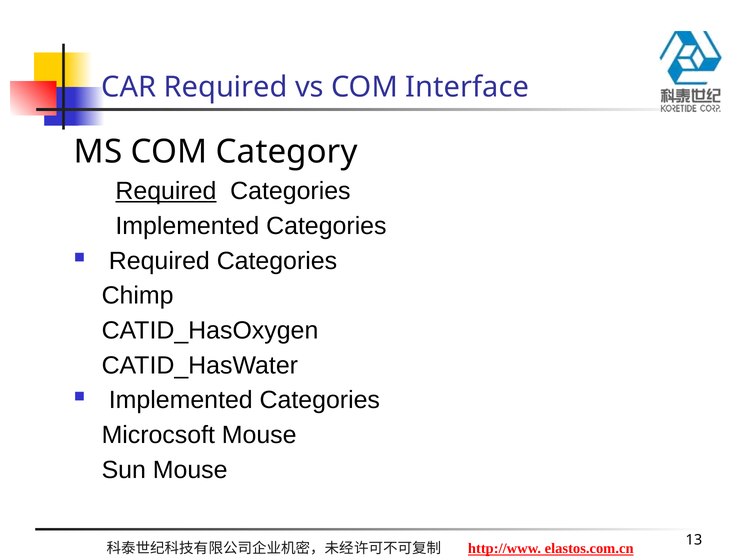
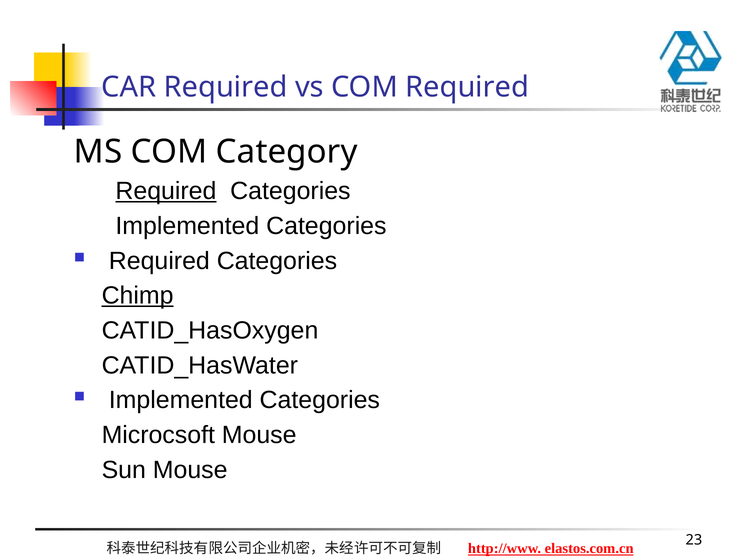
COM Interface: Interface -> Required
Chimp underline: none -> present
13: 13 -> 23
